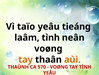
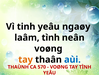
taïo: taïo -> tinh
tieáng: tieáng -> ngaøy
aùi colour: orange -> blue
